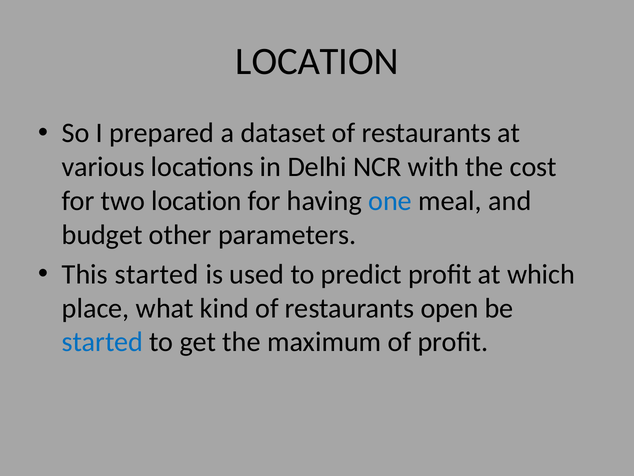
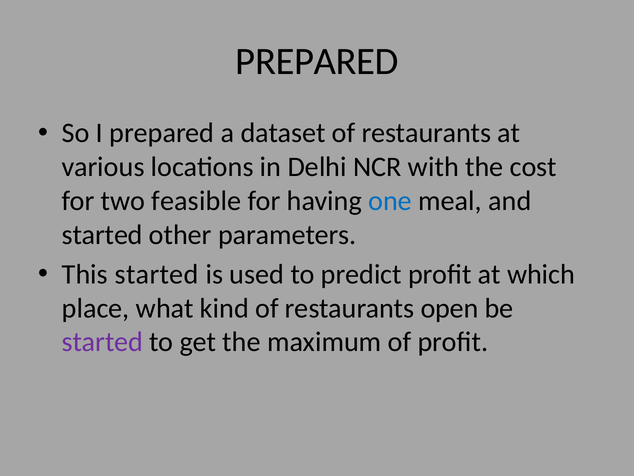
LOCATION at (317, 61): LOCATION -> PREPARED
two location: location -> feasible
budget at (102, 235): budget -> started
started at (102, 342) colour: blue -> purple
